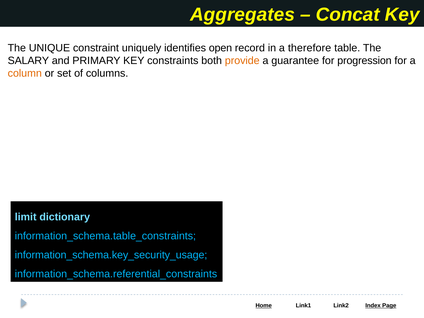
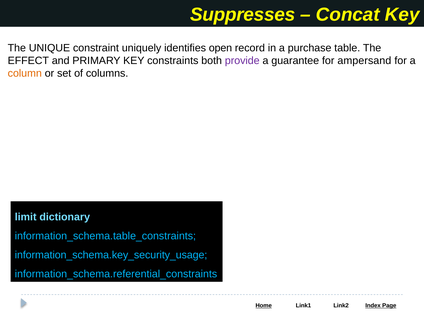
Aggregates: Aggregates -> Suppresses
therefore: therefore -> purchase
SALARY: SALARY -> EFFECT
provide colour: orange -> purple
progression: progression -> ampersand
